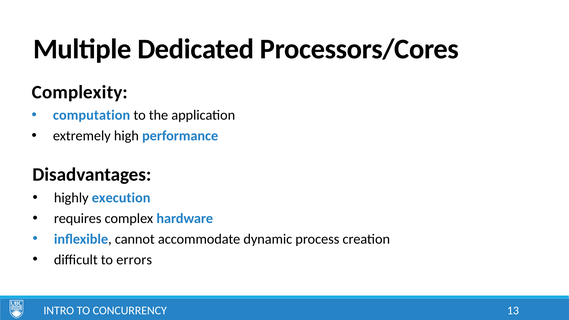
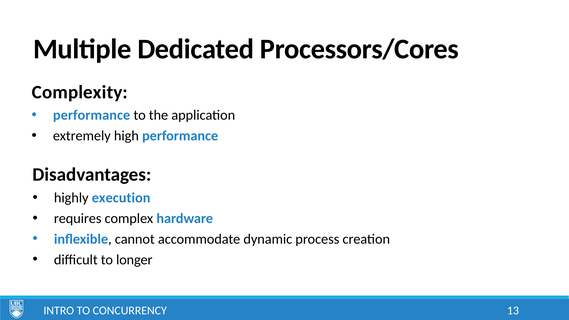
computation at (92, 115): computation -> performance
errors: errors -> longer
